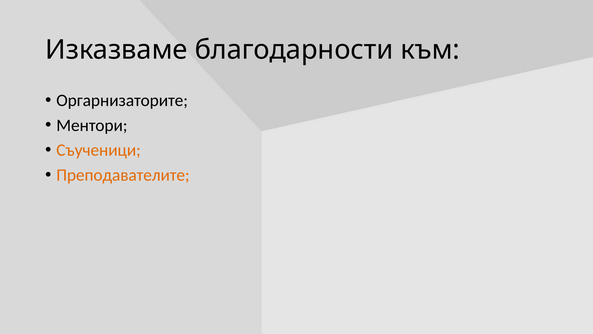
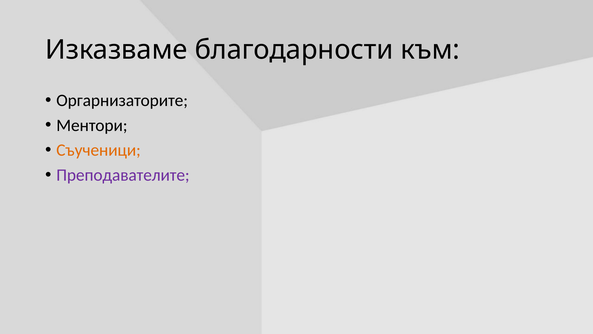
Преподавателите colour: orange -> purple
